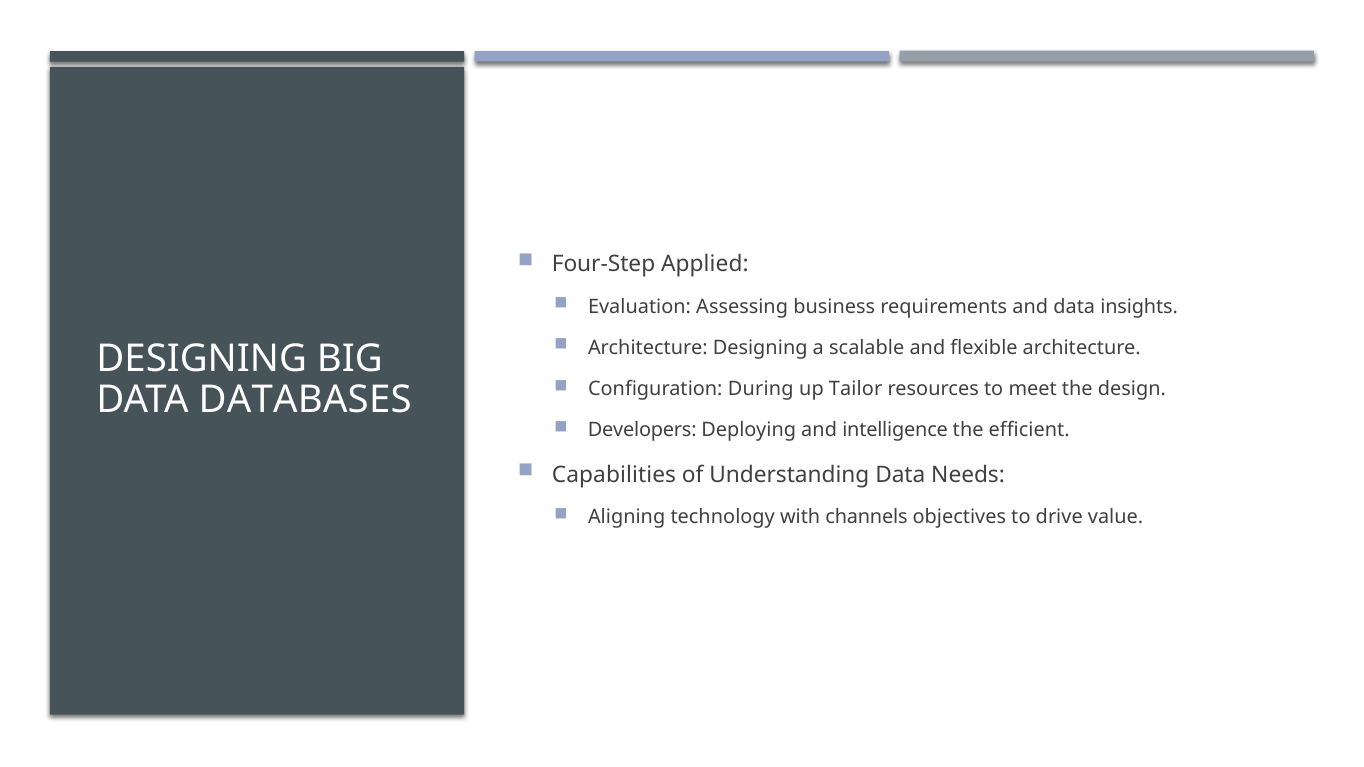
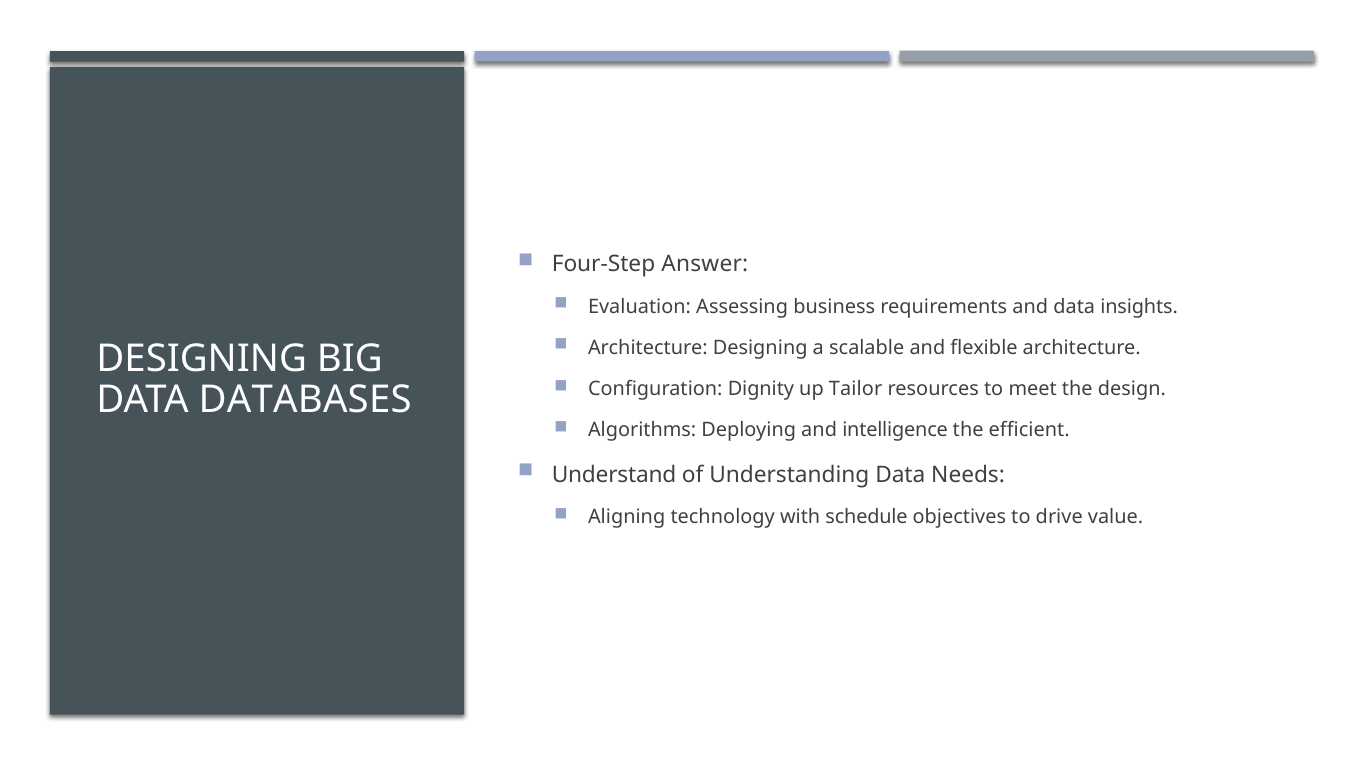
Applied: Applied -> Answer
During: During -> Dignity
Developers: Developers -> Algorithms
Capabilities: Capabilities -> Understand
channels: channels -> schedule
